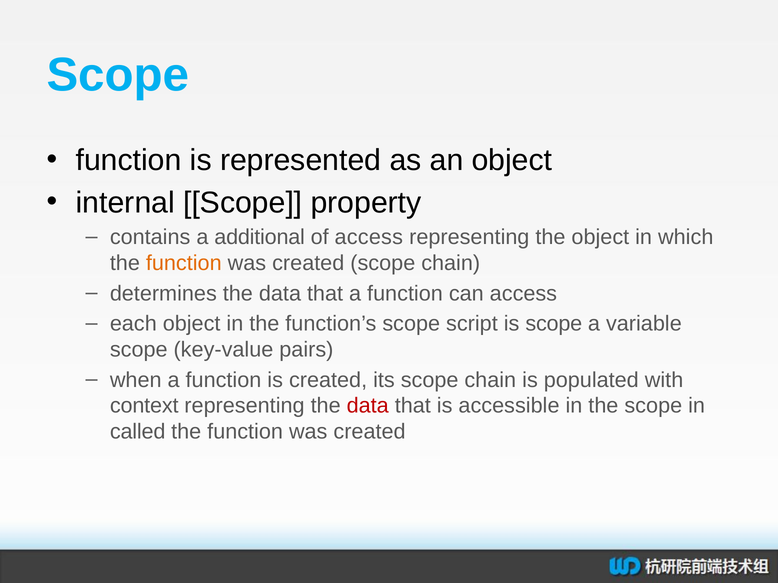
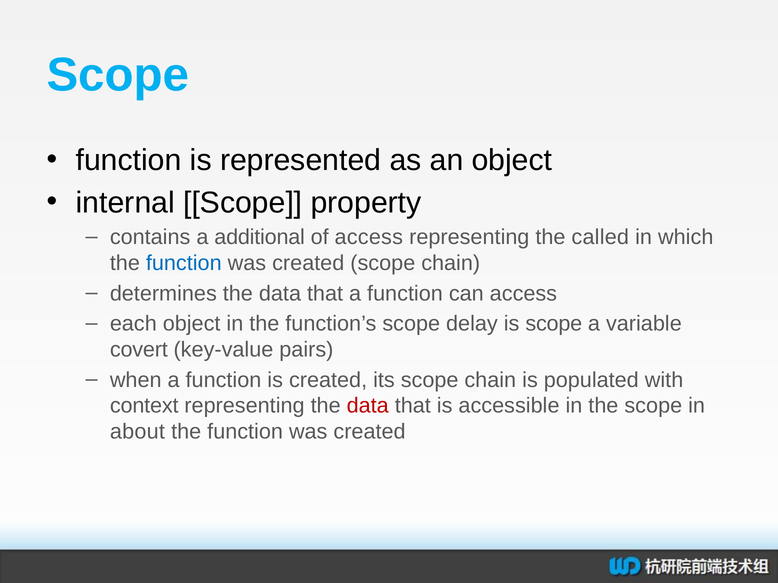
the object: object -> called
function at (184, 264) colour: orange -> blue
script: script -> delay
scope at (139, 350): scope -> covert
called: called -> about
